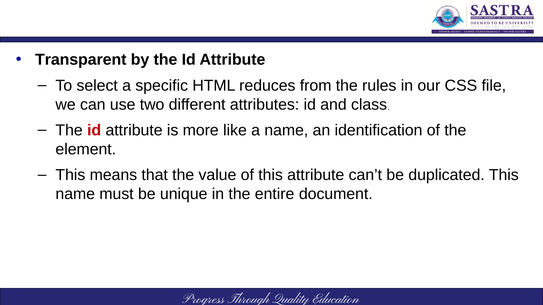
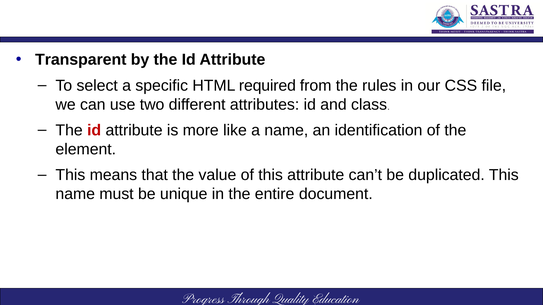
reduces: reduces -> required
